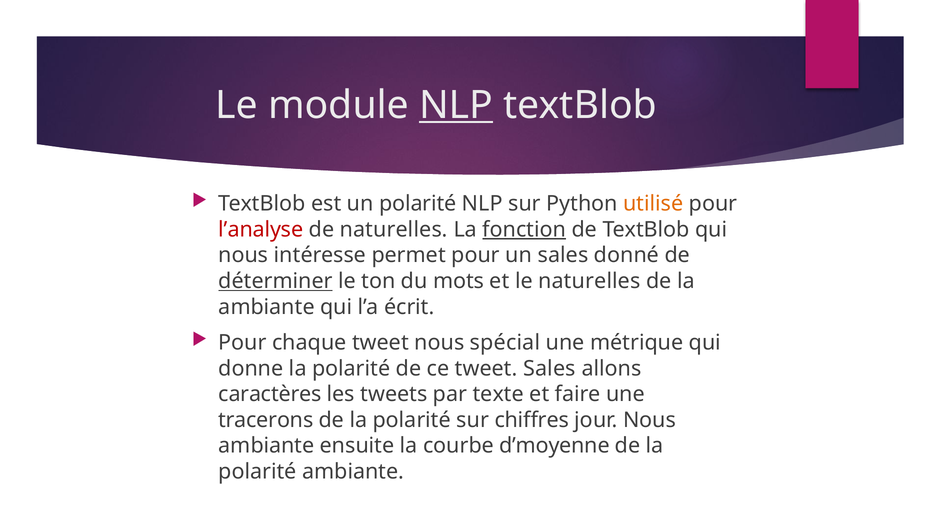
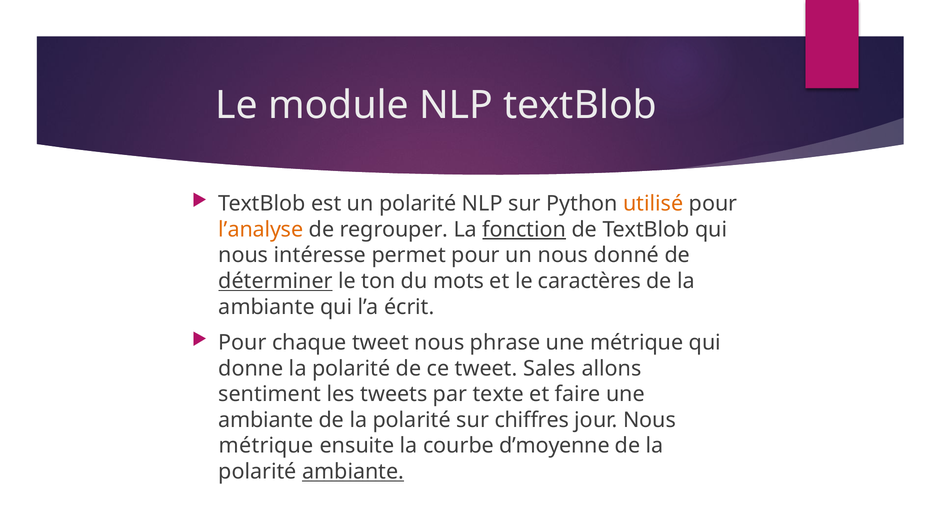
NLP at (456, 105) underline: present -> none
l’analyse colour: red -> orange
de naturelles: naturelles -> regrouper
un sales: sales -> nous
le naturelles: naturelles -> caractères
spécial: spécial -> phrase
caractères: caractères -> sentiment
tracerons at (266, 420): tracerons -> ambiante
ambiante at (266, 446): ambiante -> métrique
ambiante at (353, 472) underline: none -> present
